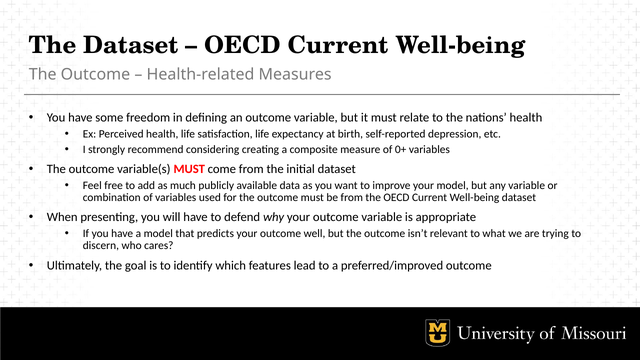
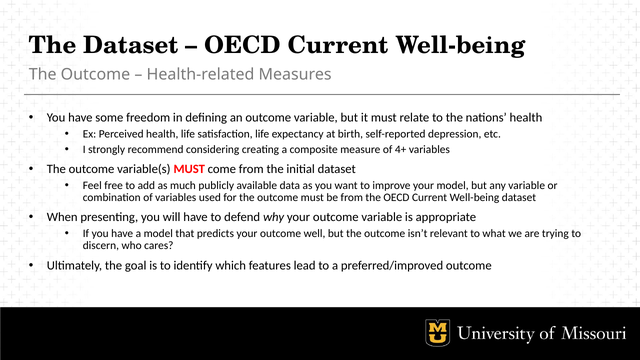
0+: 0+ -> 4+
